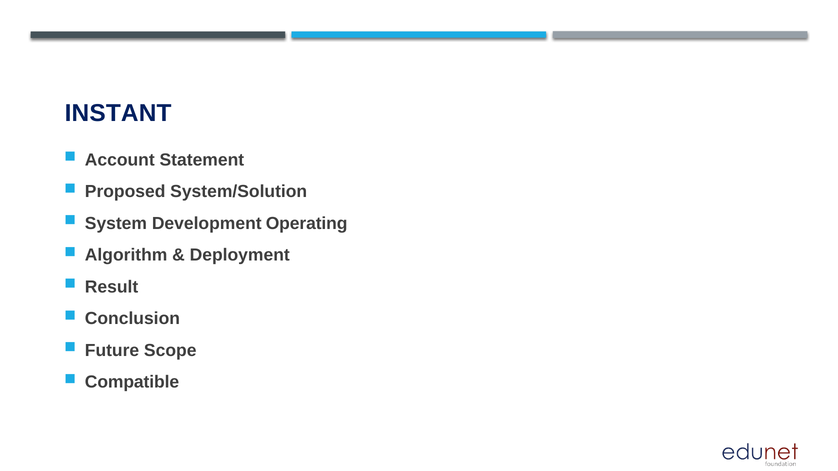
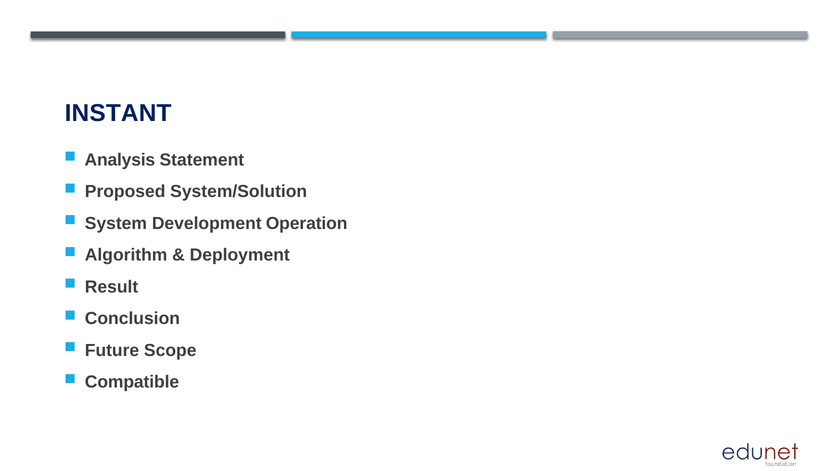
Account: Account -> Analysis
Operating: Operating -> Operation
